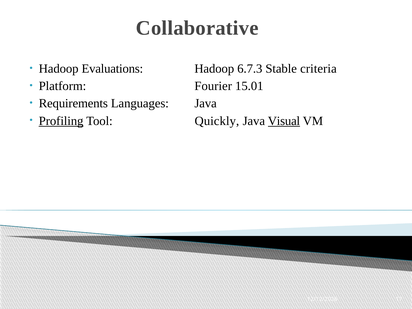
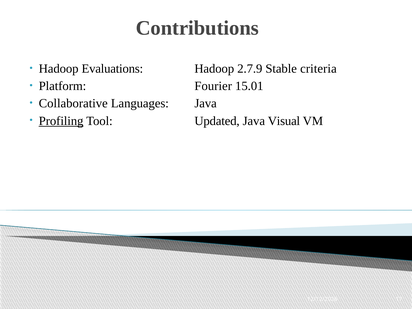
Collaborative: Collaborative -> Contributions
6.7.3: 6.7.3 -> 2.7.9
Requirements: Requirements -> Collaborative
Quickly: Quickly -> Updated
Visual underline: present -> none
